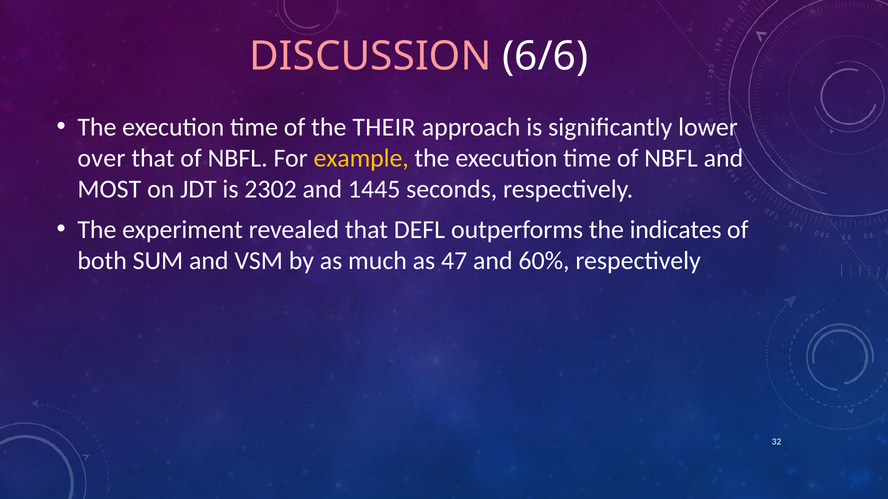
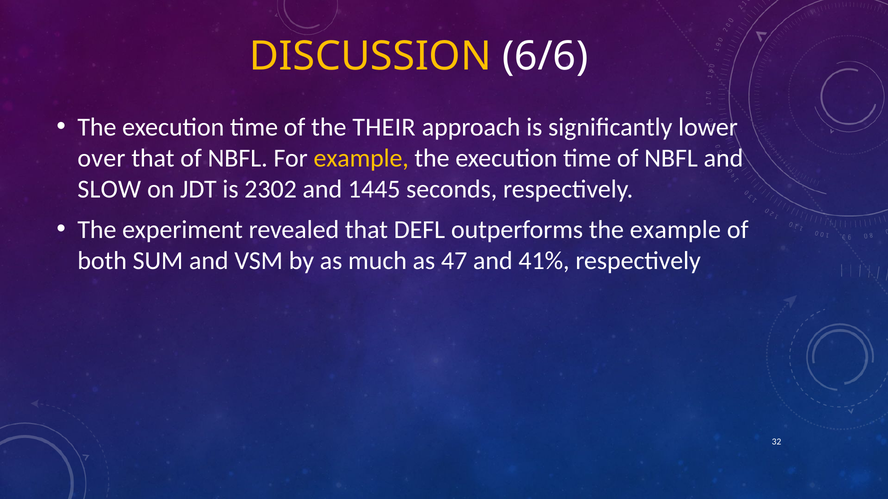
DISCUSSION colour: pink -> yellow
MOST: MOST -> SLOW
the indicates: indicates -> example
60%: 60% -> 41%
